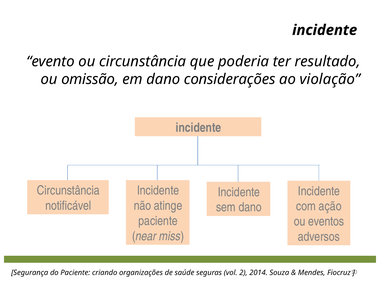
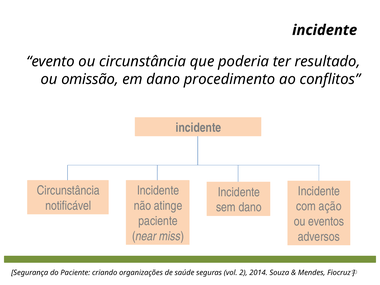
considerações: considerações -> procedimento
violação: violação -> conflitos
